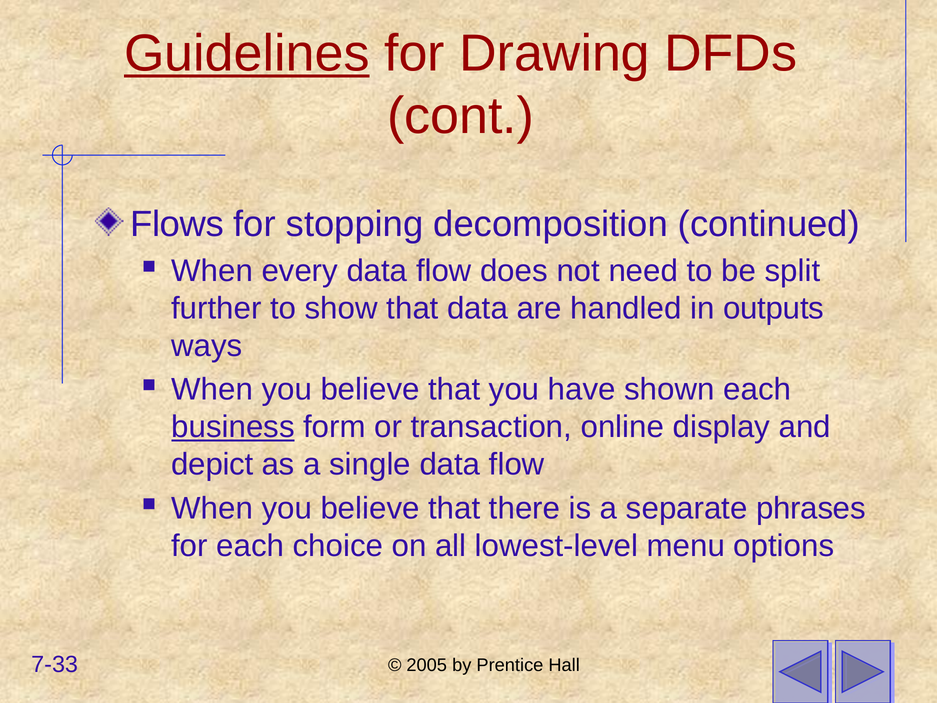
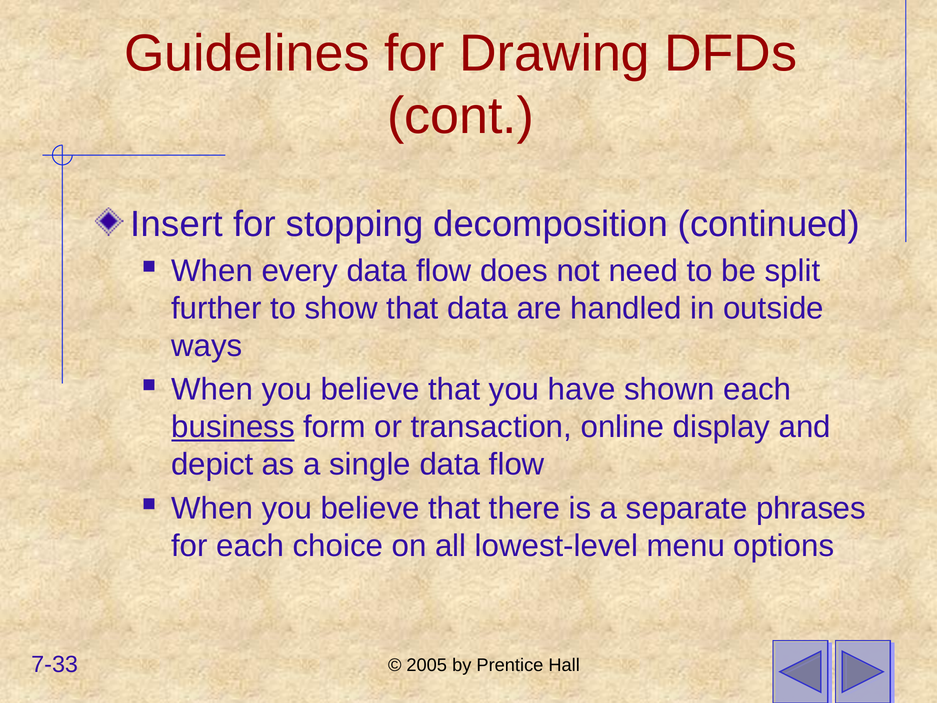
Guidelines underline: present -> none
Flows: Flows -> Insert
outputs: outputs -> outside
